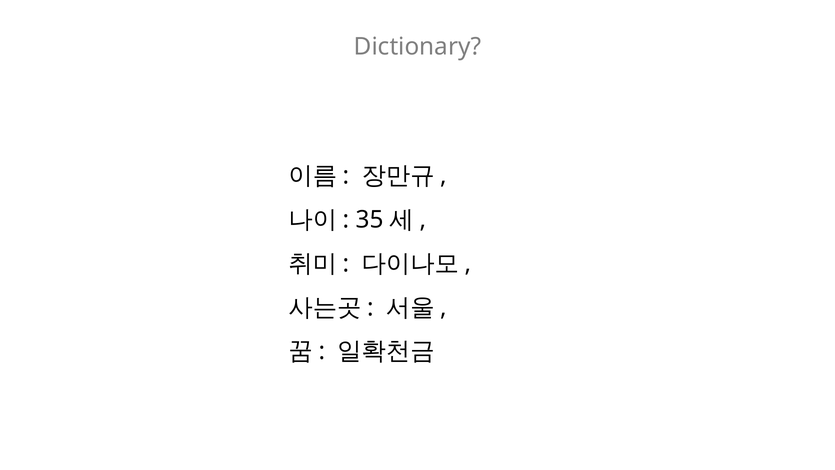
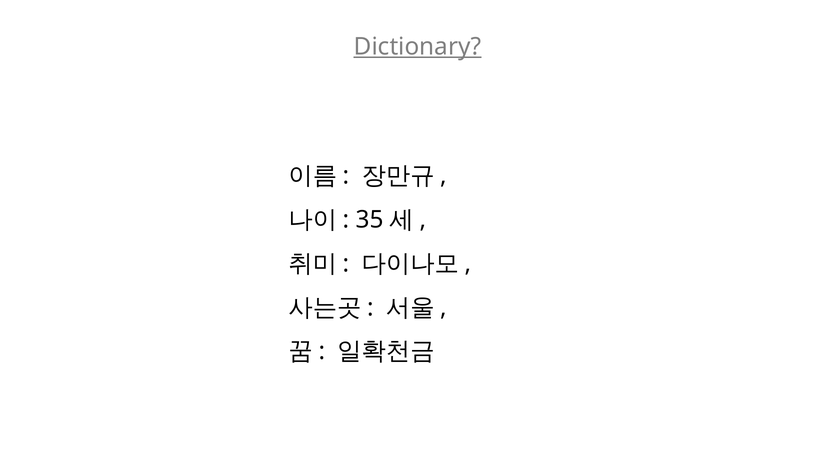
Dictionary underline: none -> present
